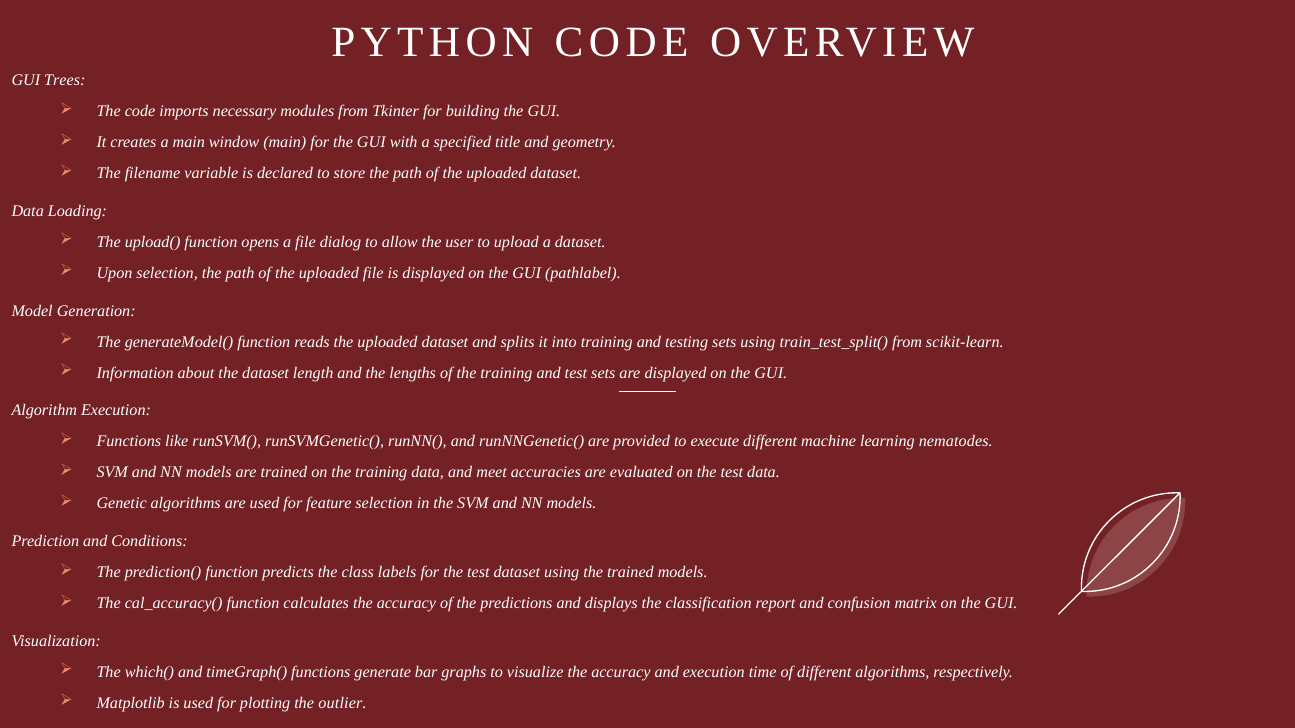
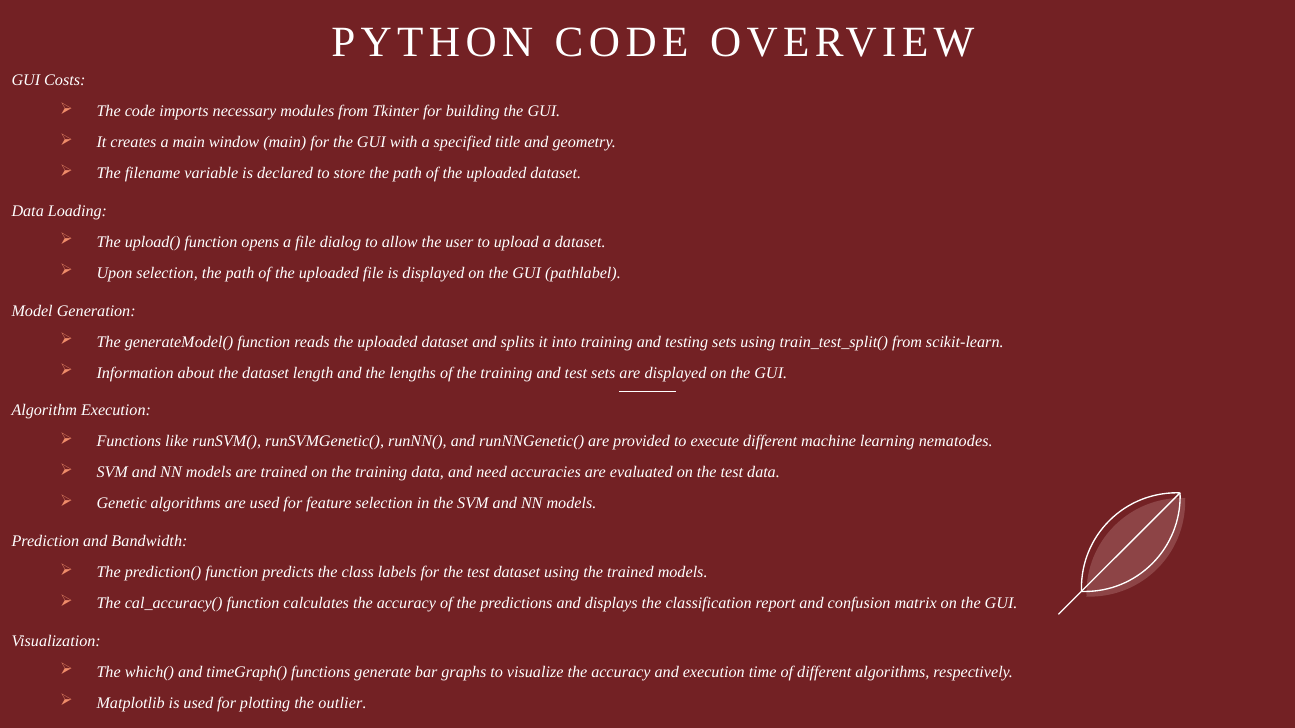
Trees: Trees -> Costs
meet: meet -> need
Conditions: Conditions -> Bandwidth
